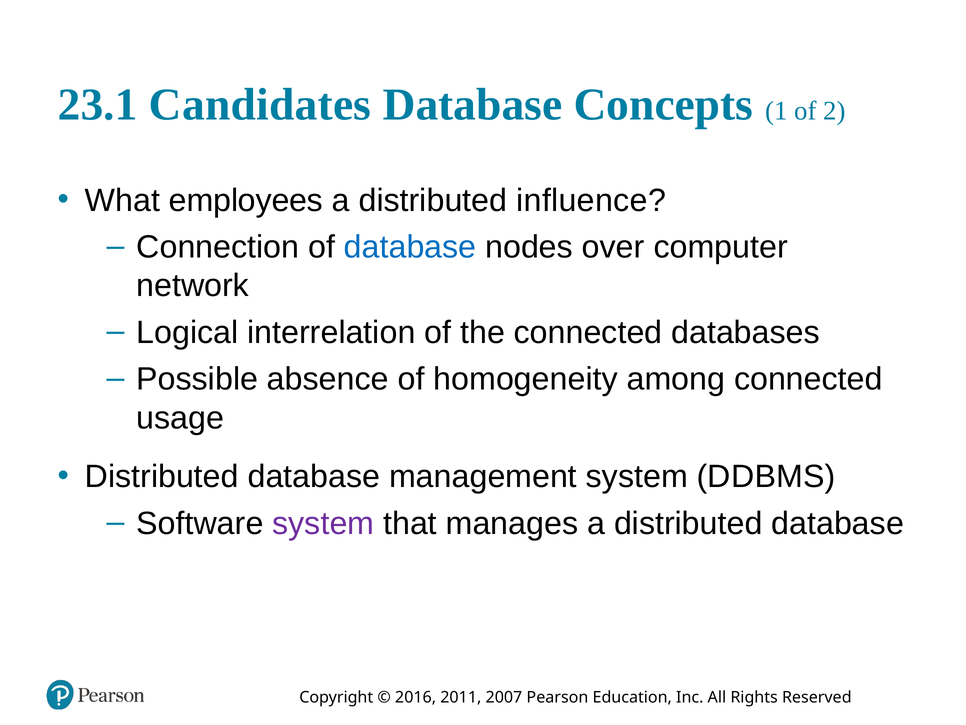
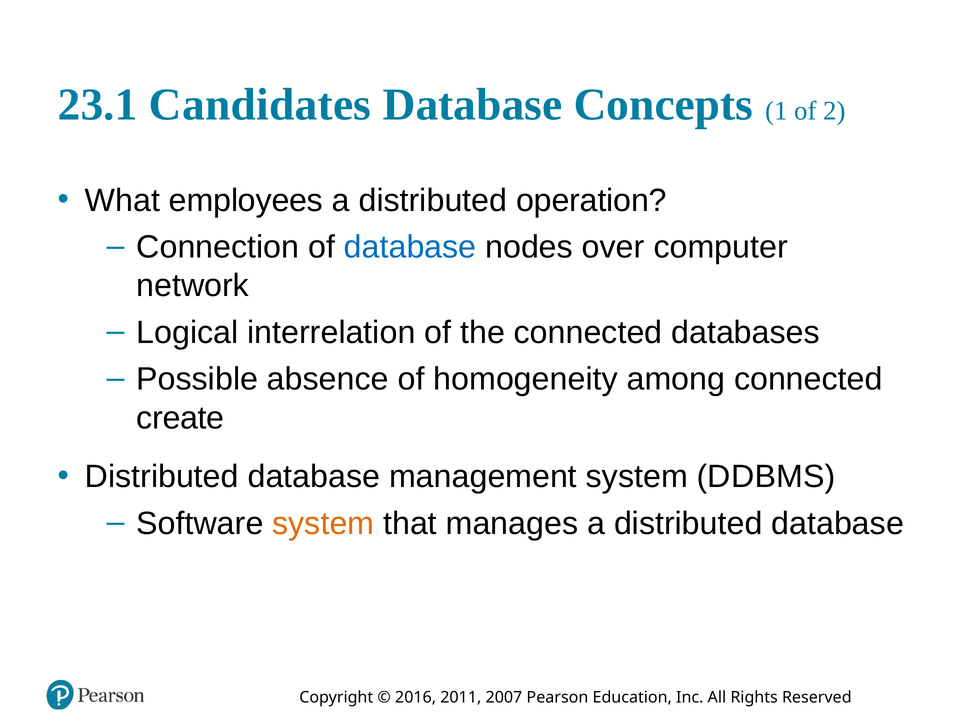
influence: influence -> operation
usage: usage -> create
system at (323, 523) colour: purple -> orange
